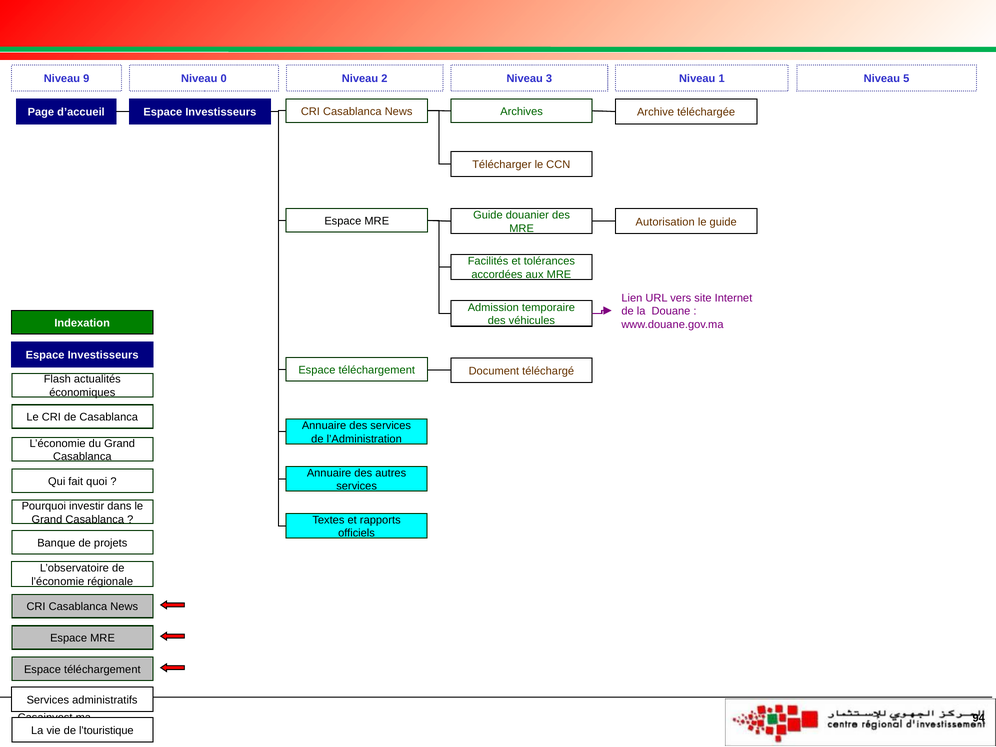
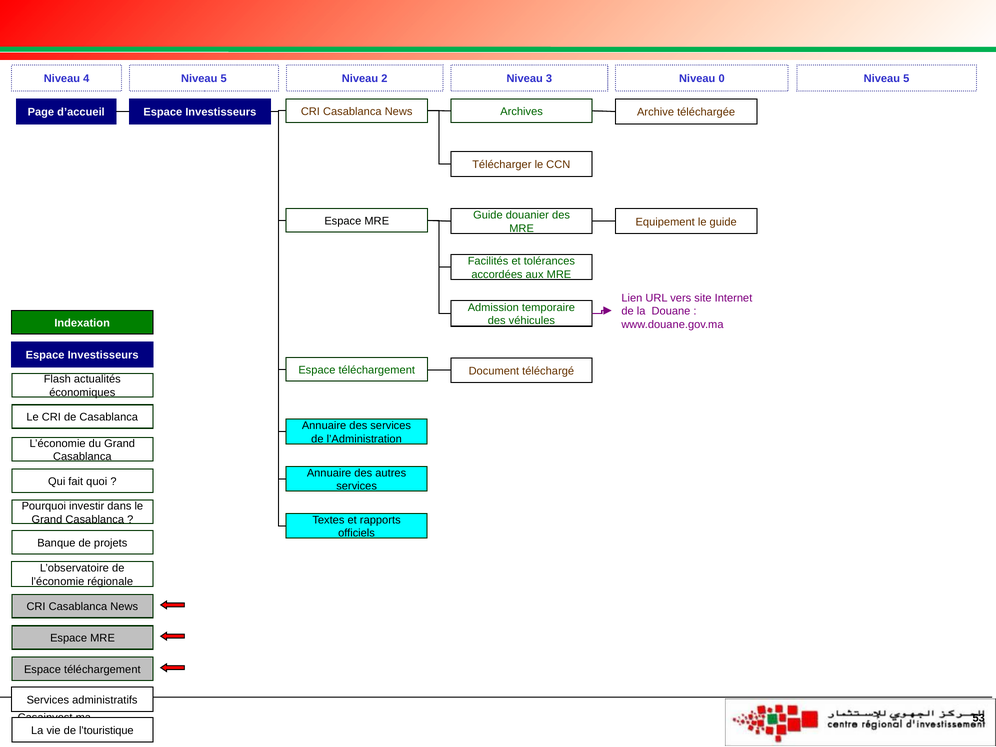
9: 9 -> 4
0 at (224, 79): 0 -> 5
1: 1 -> 0
Autorisation: Autorisation -> Equipement
94: 94 -> 53
